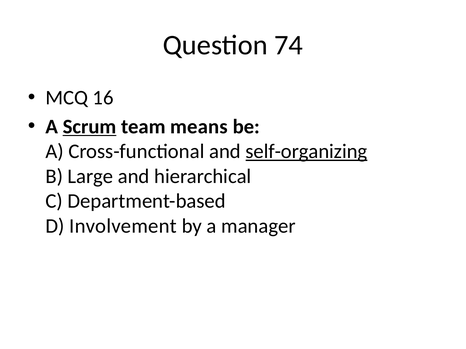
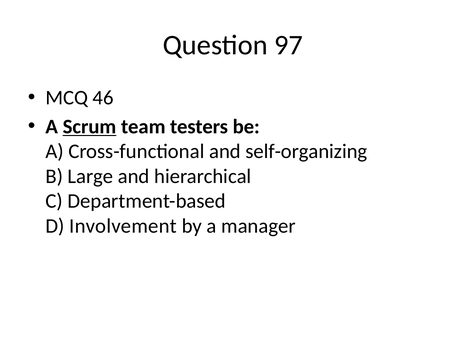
74: 74 -> 97
16: 16 -> 46
means: means -> testers
self-organizing underline: present -> none
